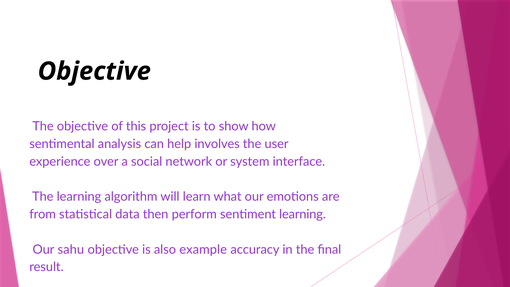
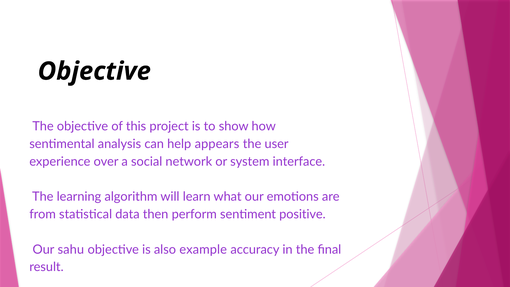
involves: involves -> appears
sentiment learning: learning -> positive
